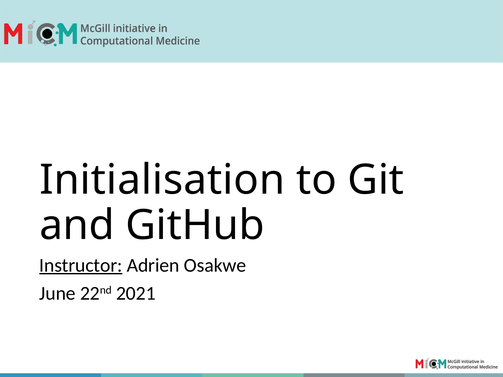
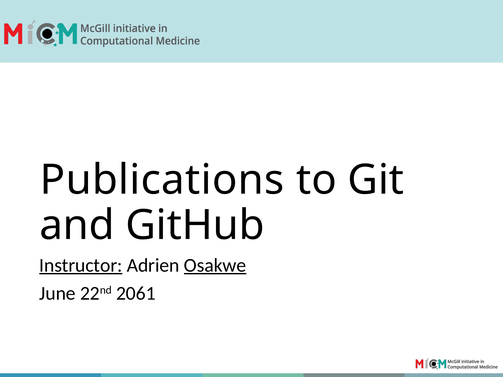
Initialisation: Initialisation -> Publications
Osakwe underline: none -> present
2021: 2021 -> 2061
